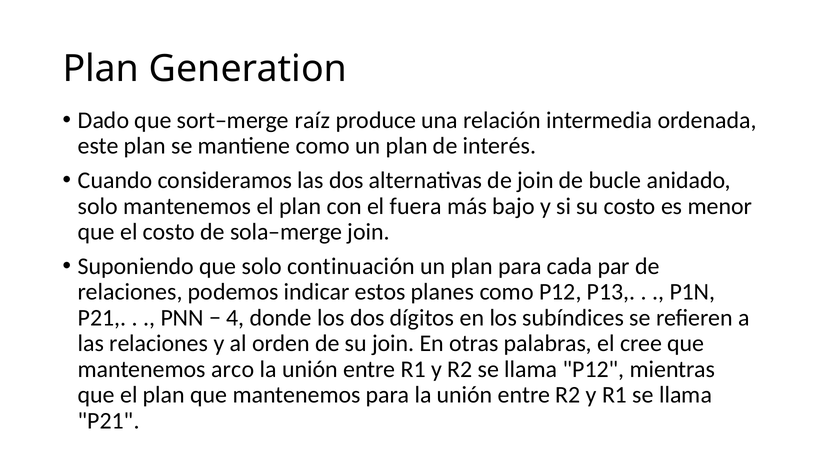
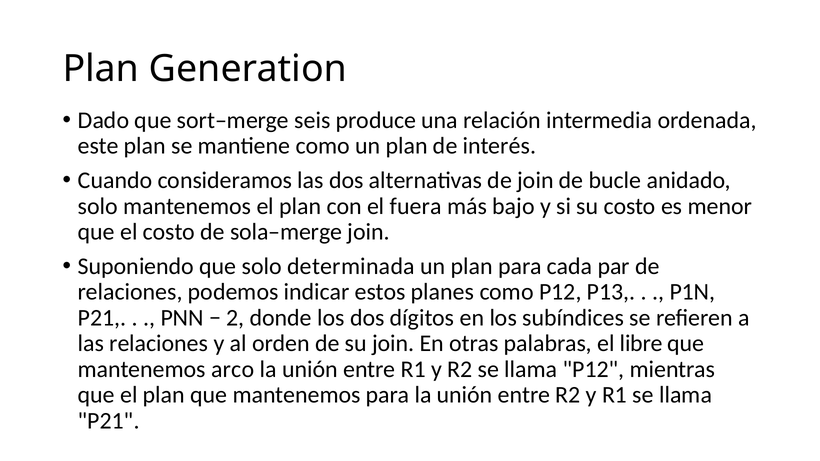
raíz: raíz -> seis
continuación: continuación -> determinada
4: 4 -> 2
cree: cree -> libre
